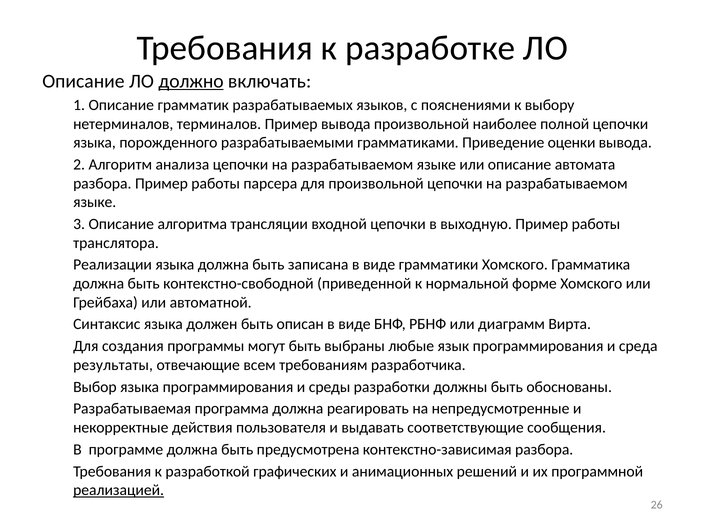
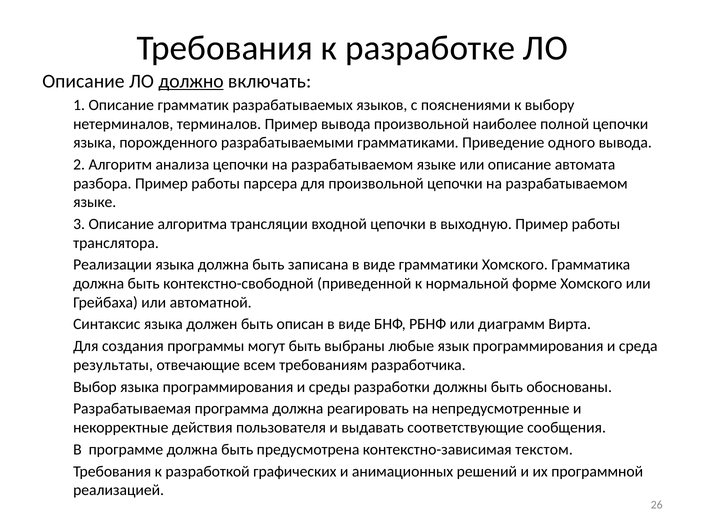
оценки: оценки -> одного
контекстно-зависимая разбора: разбора -> текстом
реализацией underline: present -> none
